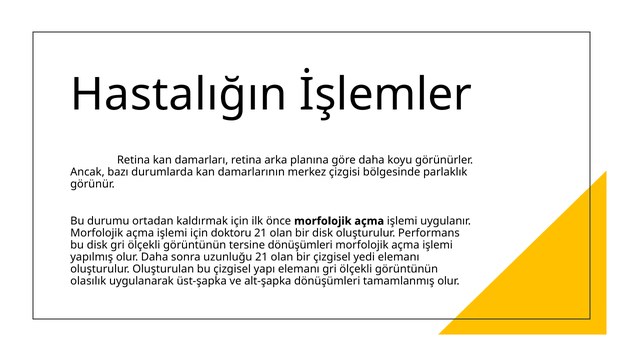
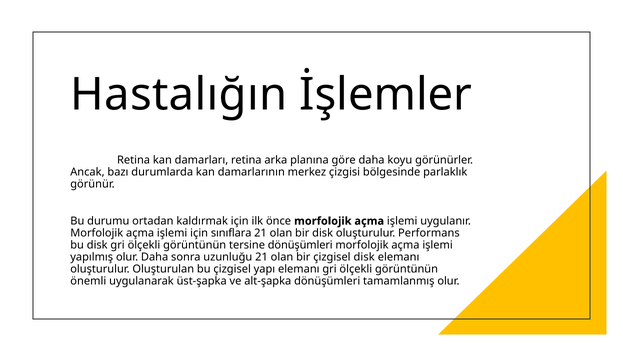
doktoru: doktoru -> sınıflara
çizgisel yedi: yedi -> disk
olasılık: olasılık -> önemli
